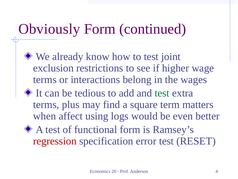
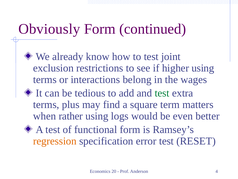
higher wage: wage -> using
affect: affect -> rather
regression colour: red -> orange
